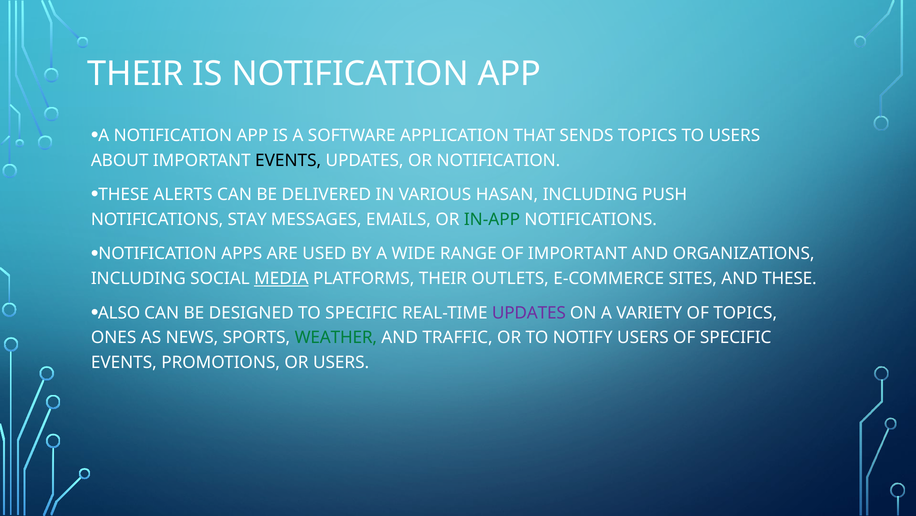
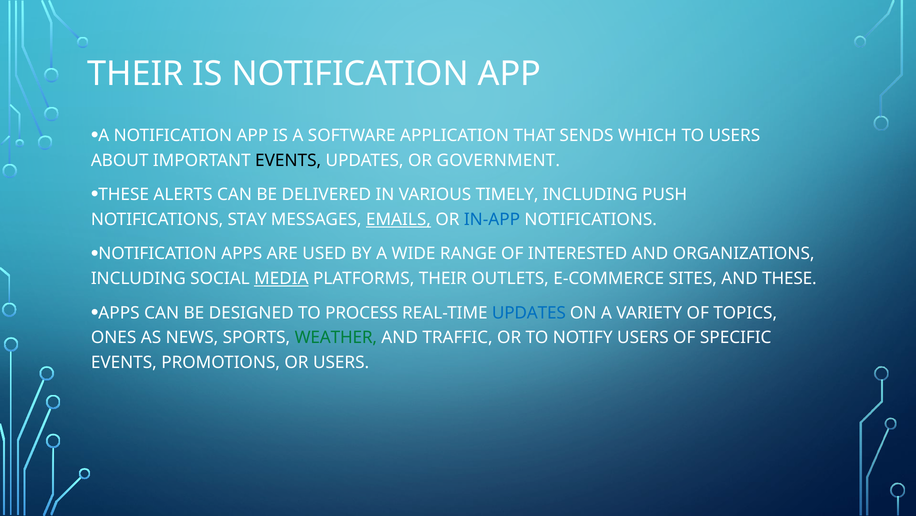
SENDS TOPICS: TOPICS -> WHICH
OR NOTIFICATION: NOTIFICATION -> GOVERNMENT
HASAN: HASAN -> TIMELY
EMAILS underline: none -> present
IN-APP colour: green -> blue
OF IMPORTANT: IMPORTANT -> INTERESTED
ALSO at (119, 312): ALSO -> APPS
TO SPECIFIC: SPECIFIC -> PROCESS
UPDATES at (529, 312) colour: purple -> blue
